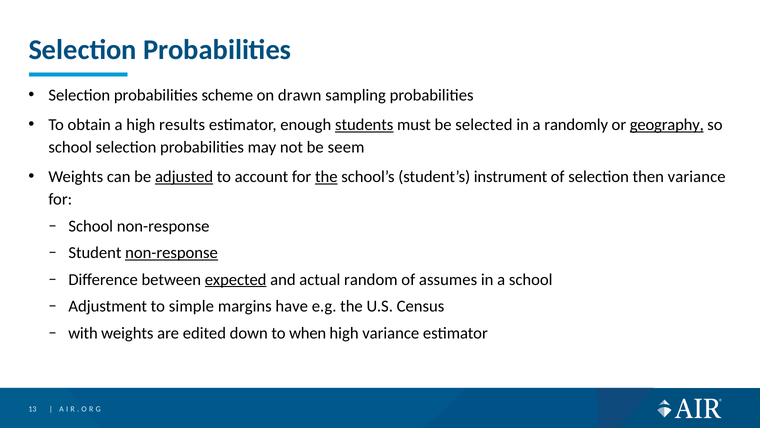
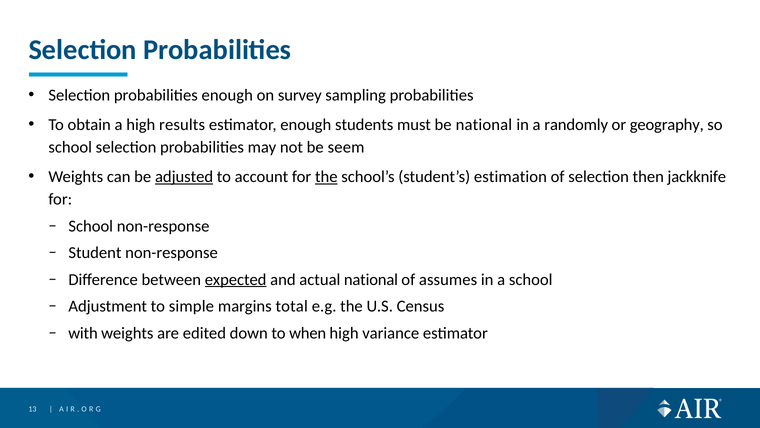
probabilities scheme: scheme -> enough
drawn: drawn -> survey
students underline: present -> none
be selected: selected -> national
geography underline: present -> none
instrument: instrument -> estimation
then variance: variance -> jackknife
non-response at (172, 253) underline: present -> none
actual random: random -> national
have: have -> total
